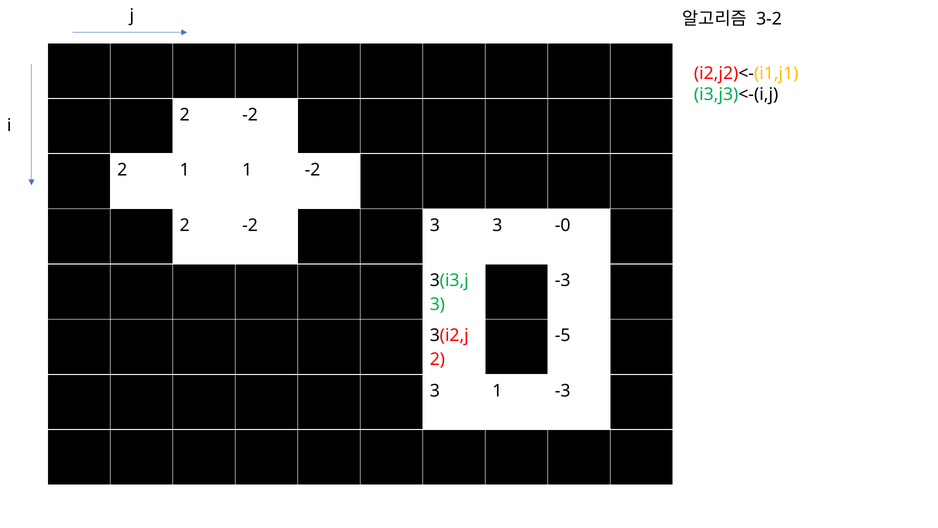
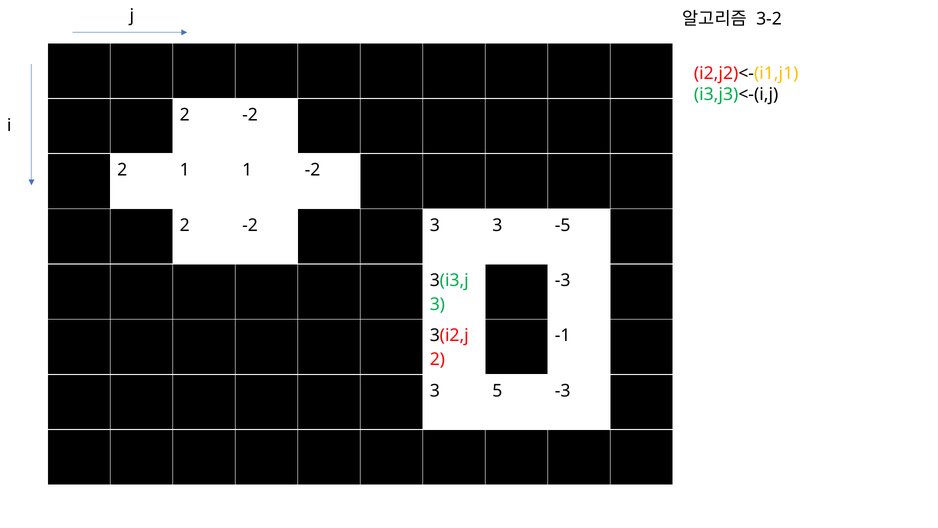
-0: -0 -> -5
-5: -5 -> -1
3 1: 1 -> 5
